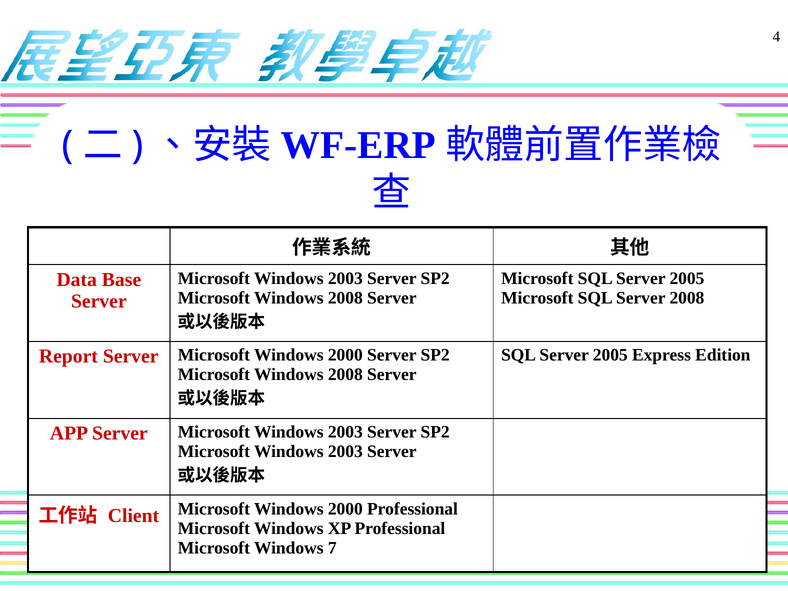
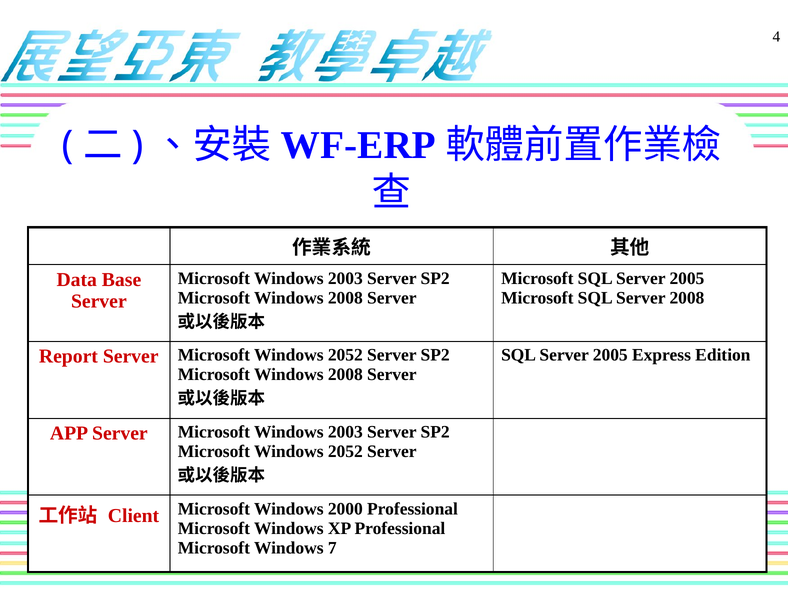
Server Microsoft Windows 2000: 2000 -> 2052
2003 at (345, 452): 2003 -> 2052
